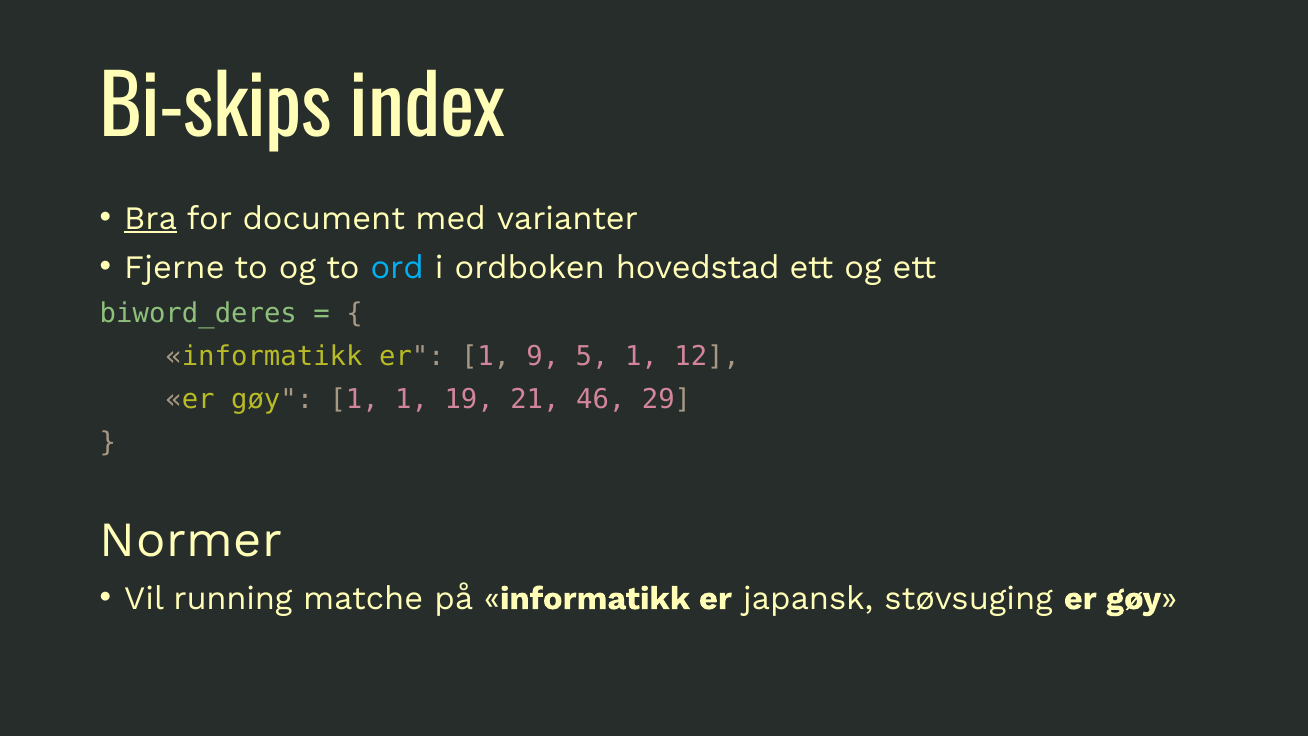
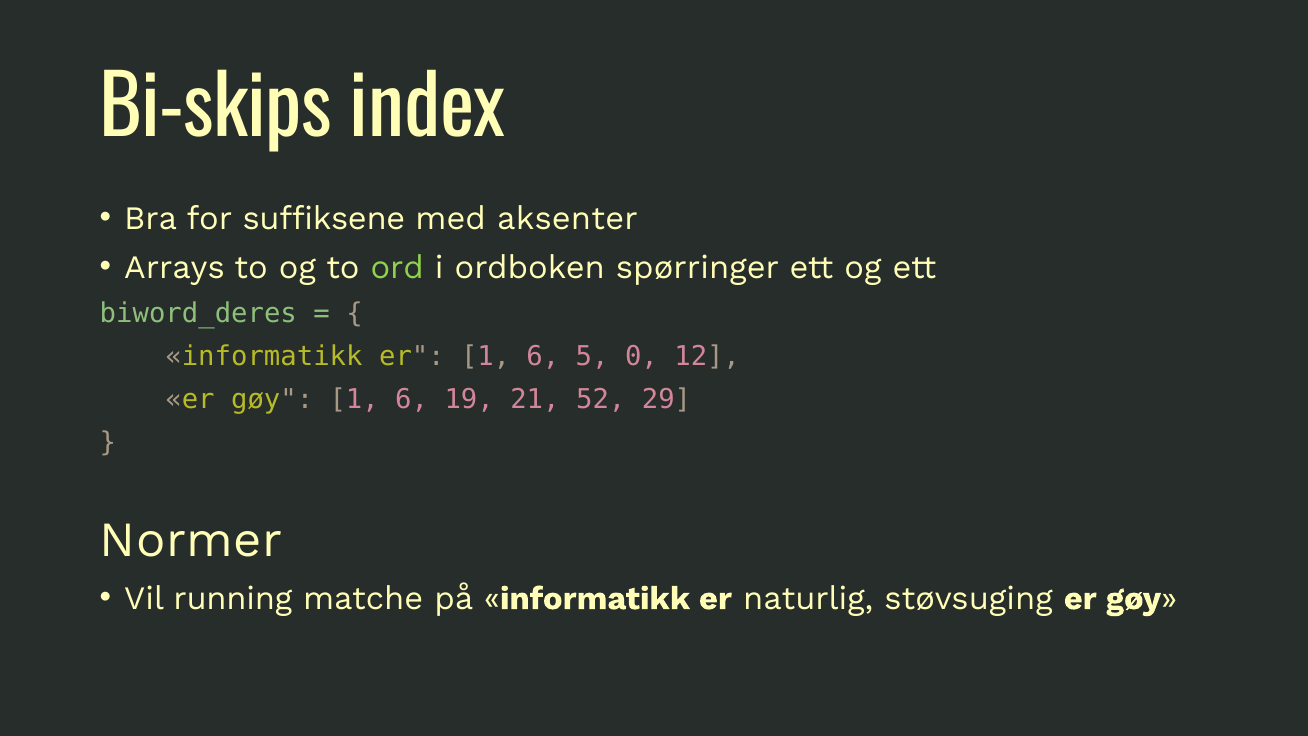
Bra underline: present -> none
document: document -> suffiksene
varianter: varianter -> aksenter
Fjerne: Fjerne -> Arrays
ord colour: light blue -> light green
hovedstad: hovedstad -> spørringer
er 1 9: 9 -> 6
5 1: 1 -> 0
gøy 1 1: 1 -> 6
46: 46 -> 52
japansk: japansk -> naturlig
